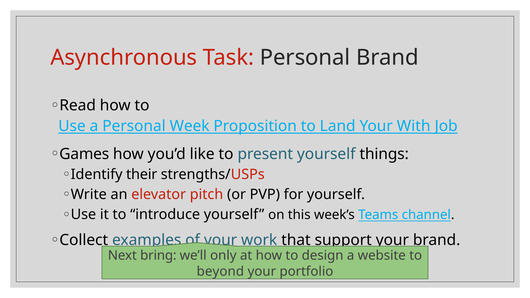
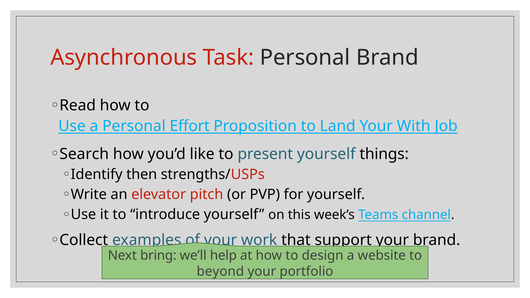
Week: Week -> Effort
Games: Games -> Search
their: their -> then
only: only -> help
